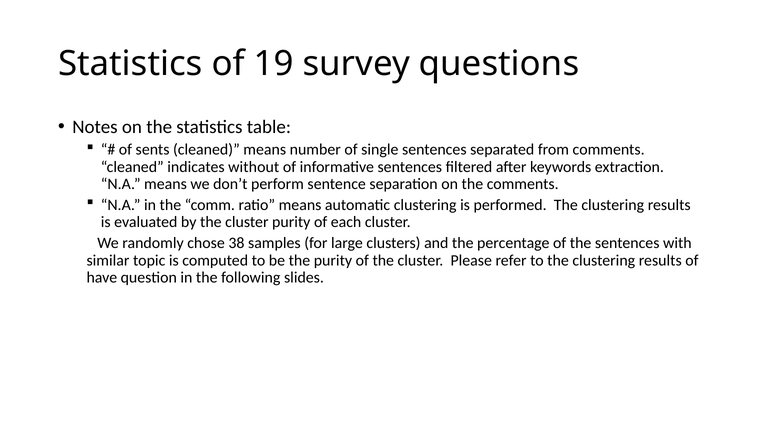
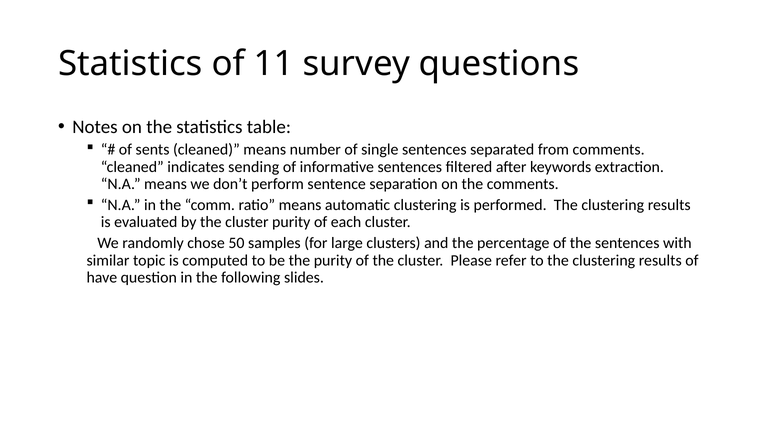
19: 19 -> 11
without: without -> sending
38: 38 -> 50
